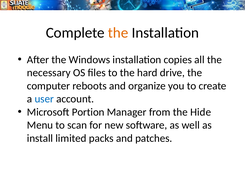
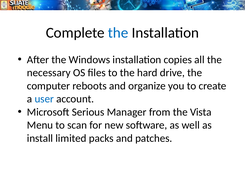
the at (118, 33) colour: orange -> blue
Portion: Portion -> Serious
Hide: Hide -> Vista
